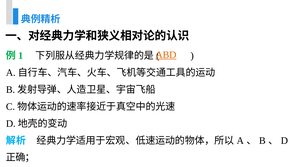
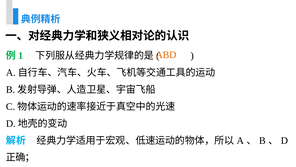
ABD underline: present -> none
